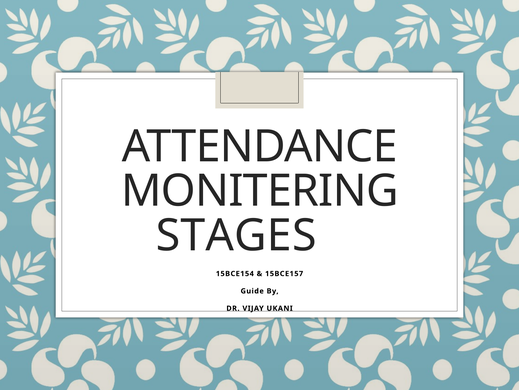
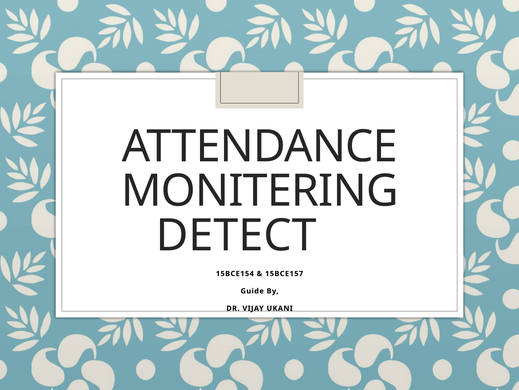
STAGES: STAGES -> DETECT
